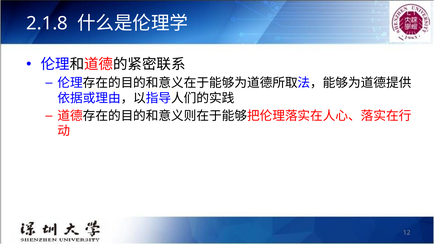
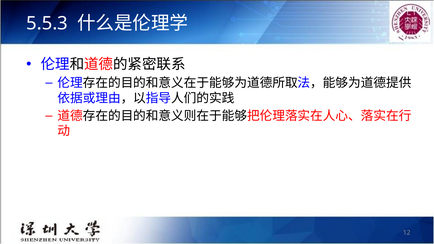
2.1.8: 2.1.8 -> 5.5.3
